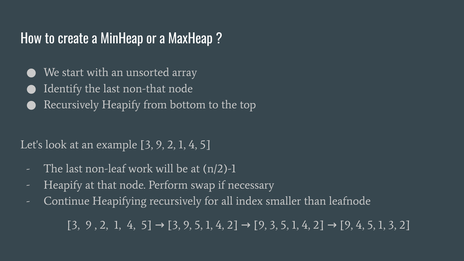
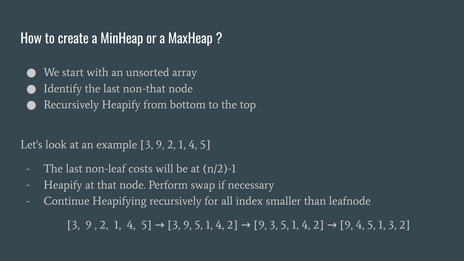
work: work -> costs
